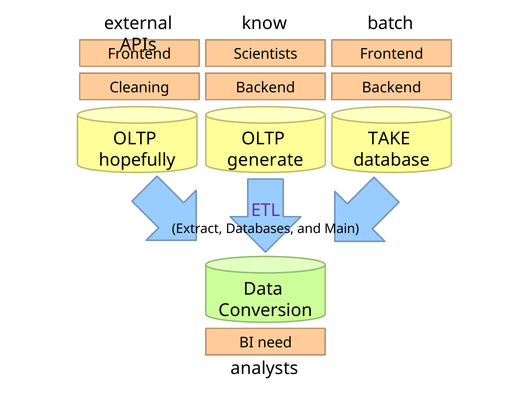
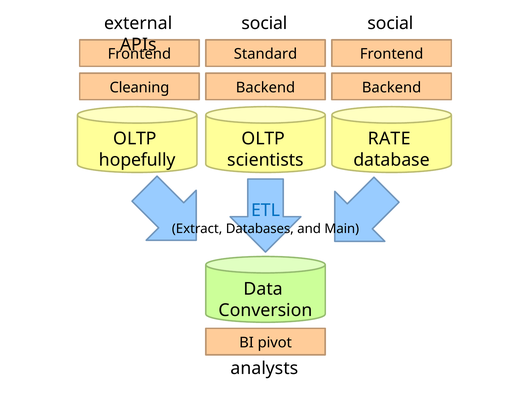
know at (264, 23): know -> social
batch at (391, 23): batch -> social
Scientists: Scientists -> Standard
TAKE: TAKE -> RATE
generate: generate -> scientists
ETL colour: purple -> blue
need: need -> pivot
